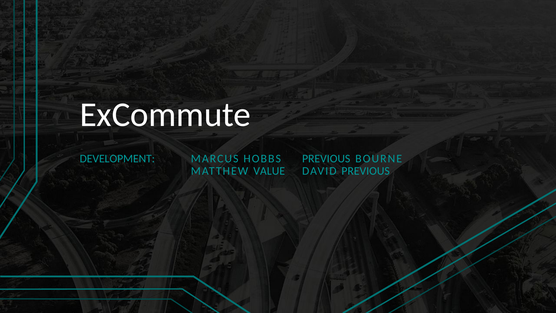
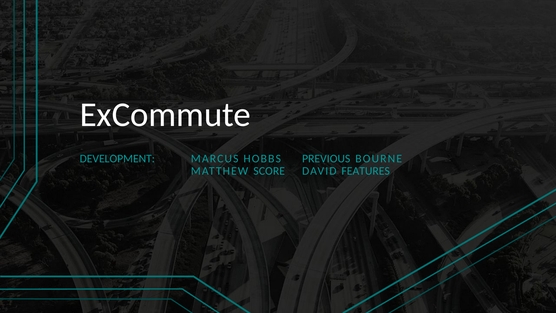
VALUE: VALUE -> SCORE
DAVID PREVIOUS: PREVIOUS -> FEATURES
